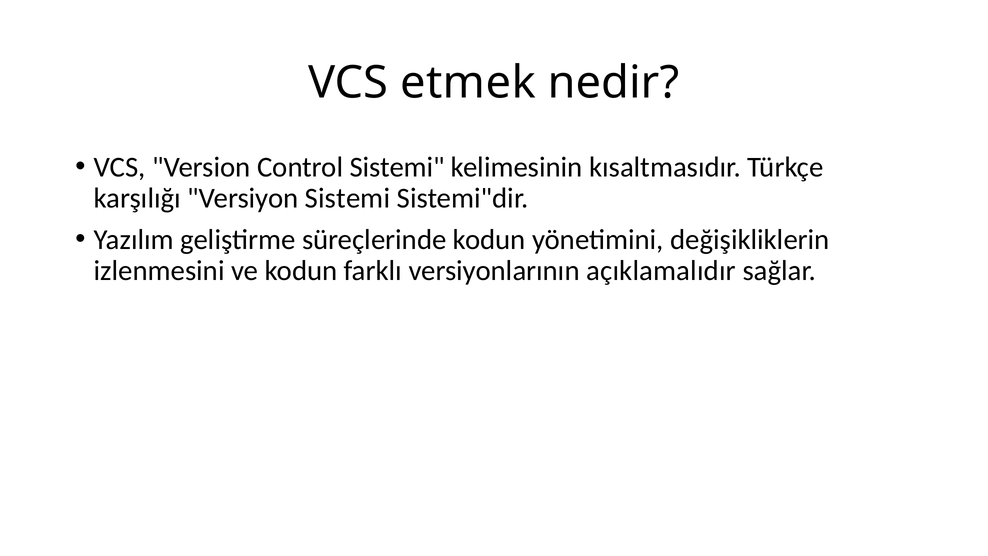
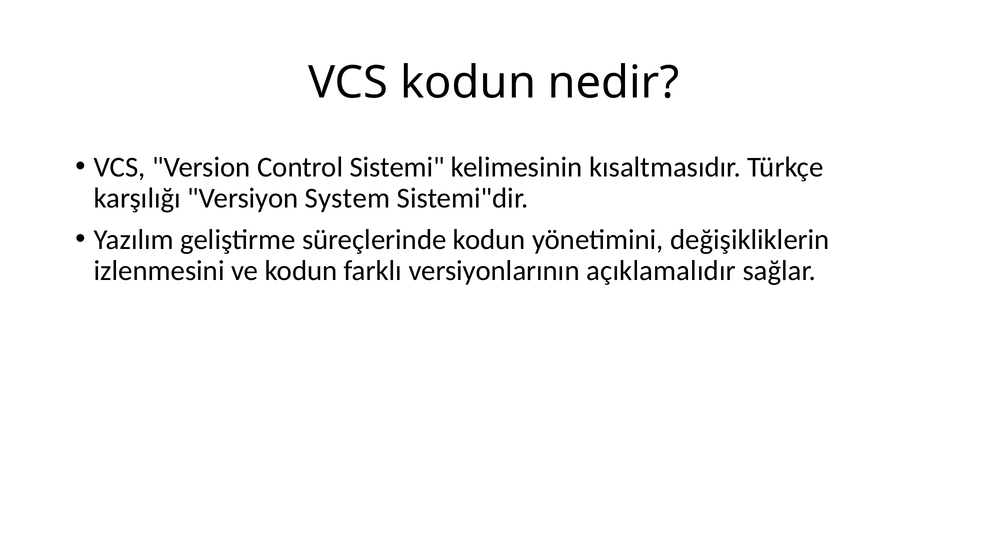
VCS etmek: etmek -> kodun
Versiyon Sistemi: Sistemi -> System
